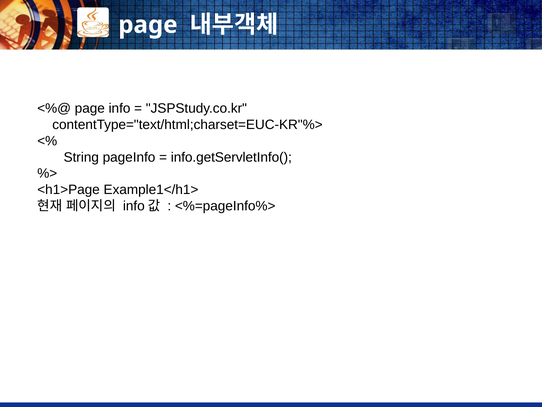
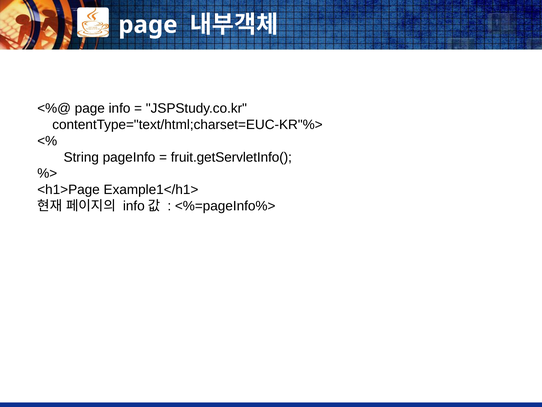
info.getServletInfo(: info.getServletInfo( -> fruit.getServletInfo(
